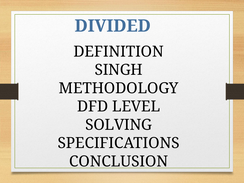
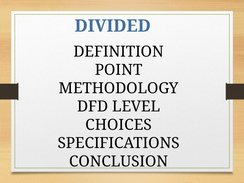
SINGH: SINGH -> POINT
SOLVING: SOLVING -> CHOICES
